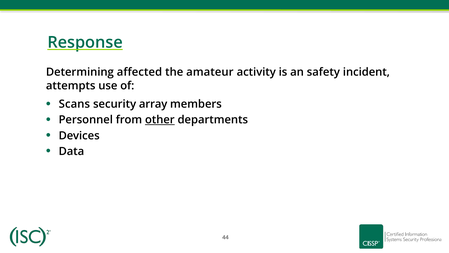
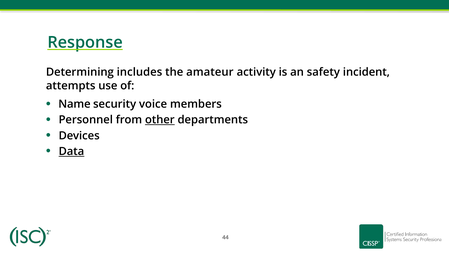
affected: affected -> includes
Scans: Scans -> Name
array: array -> voice
Data underline: none -> present
